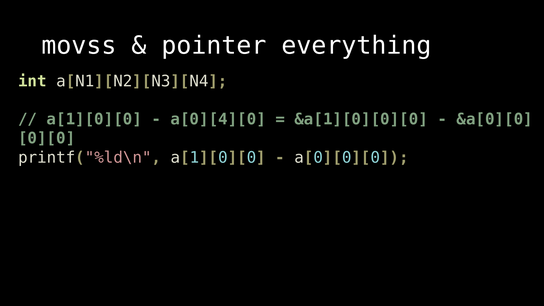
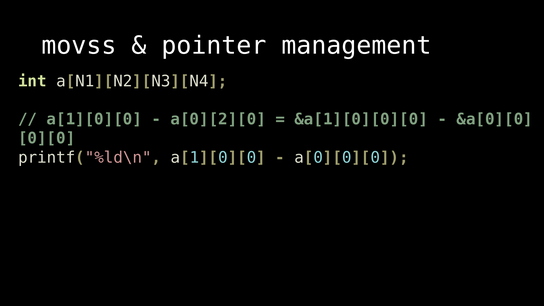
everything: everything -> management
a[0][4][0: a[0][4][0 -> a[0][2][0
